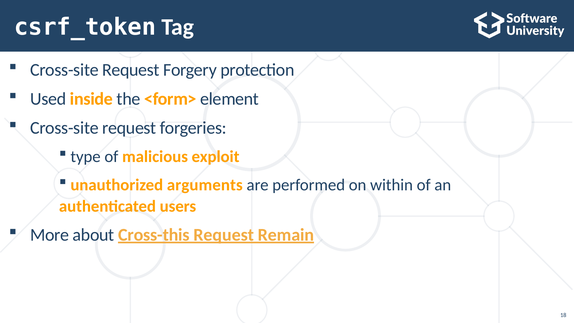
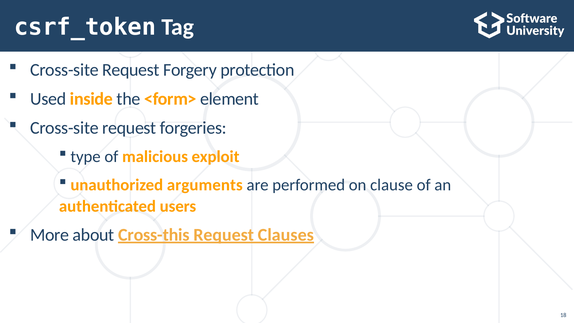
within: within -> clause
Remain: Remain -> Clauses
